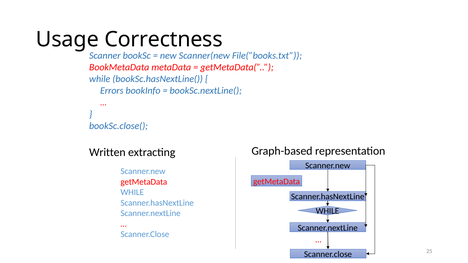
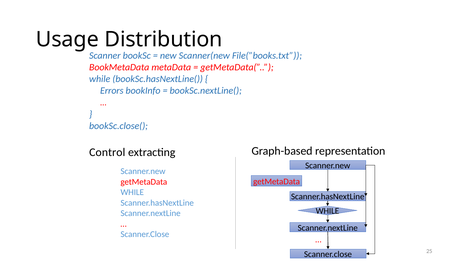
Correctness: Correctness -> Distribution
Written: Written -> Control
